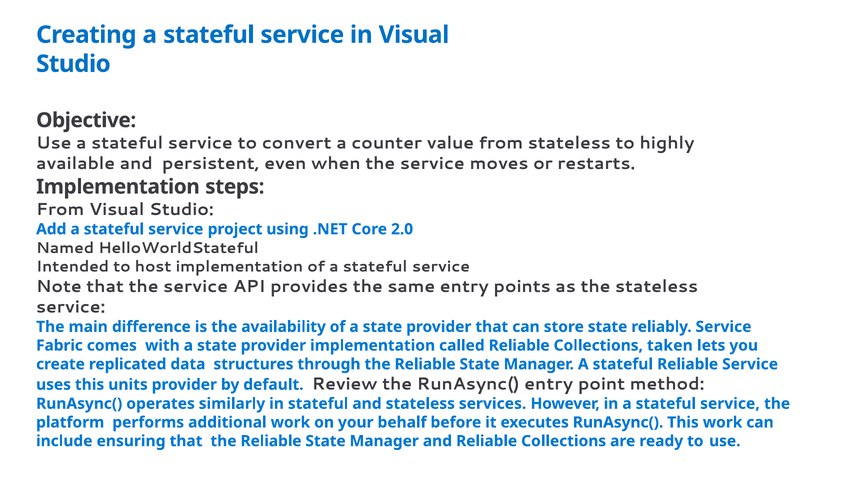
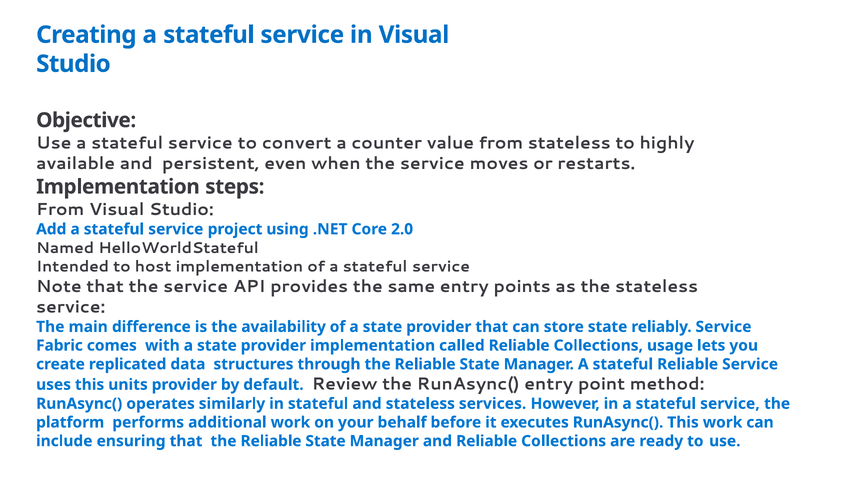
taken: taken -> usage
